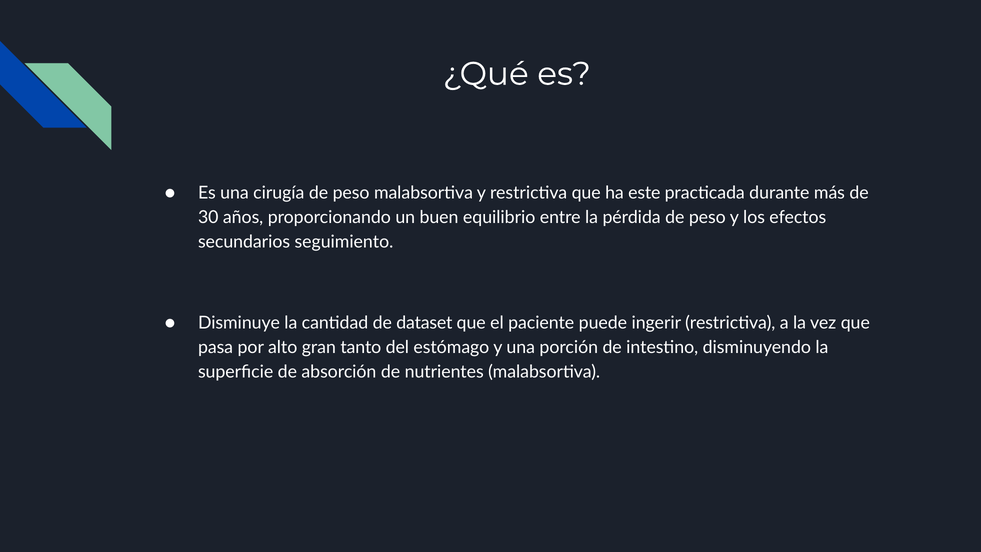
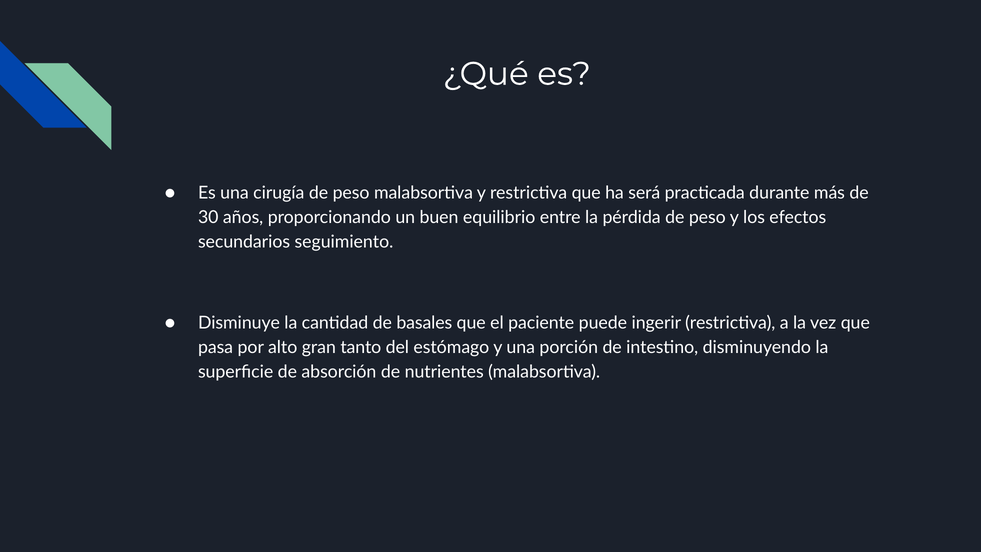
este: este -> será
dataset: dataset -> basales
